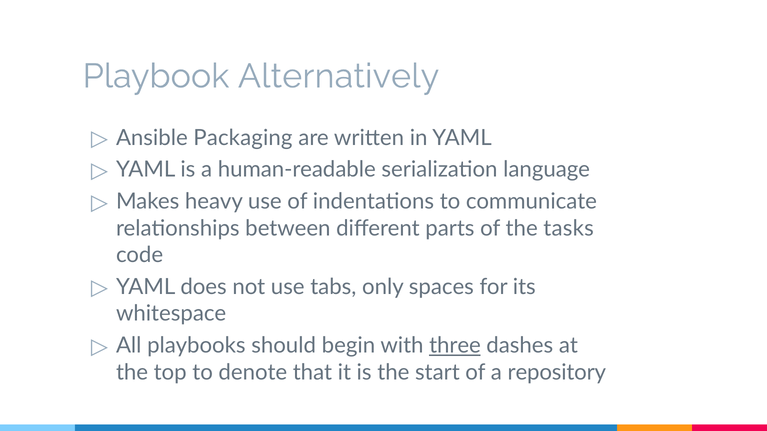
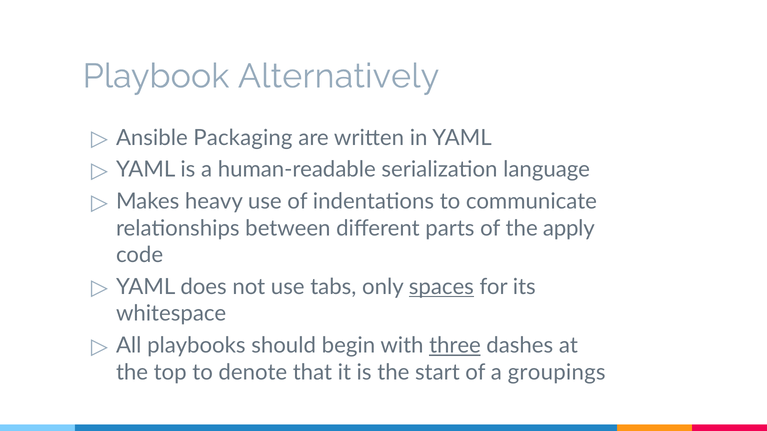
tasks: tasks -> apply
spaces underline: none -> present
repository: repository -> groupings
